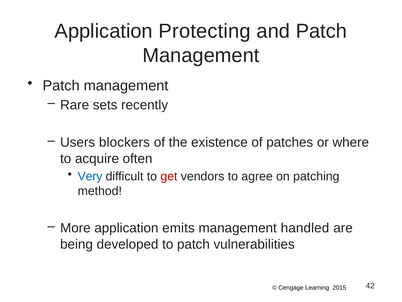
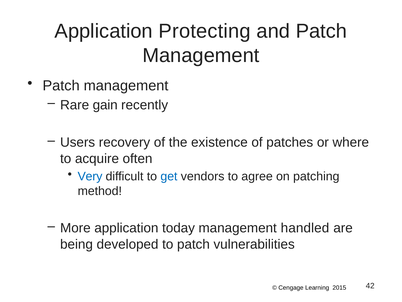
sets: sets -> gain
blockers: blockers -> recovery
get colour: red -> blue
emits: emits -> today
